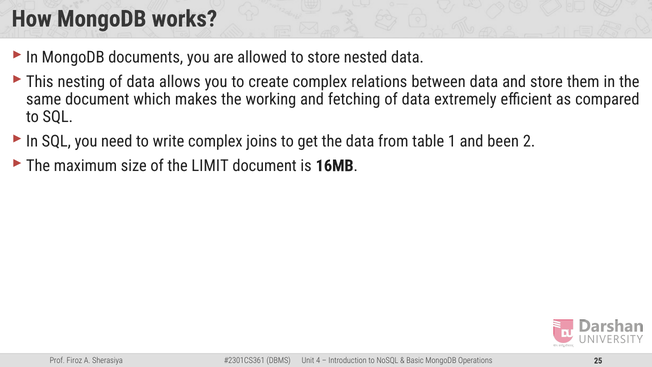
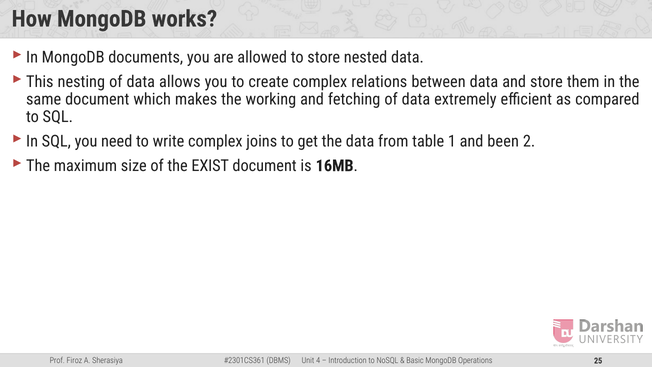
LIMIT: LIMIT -> EXIST
